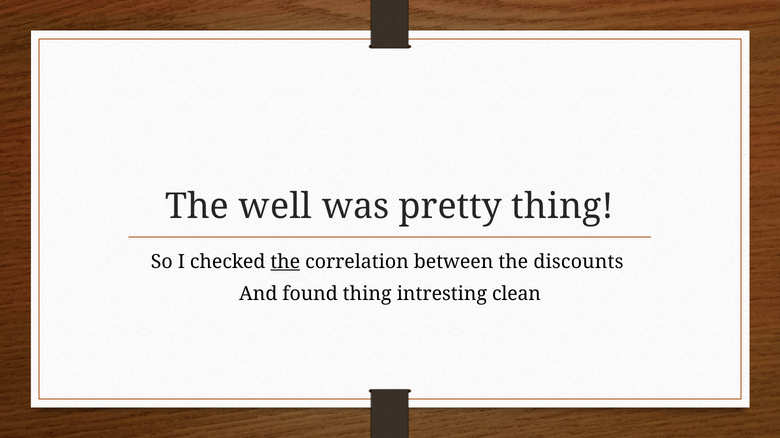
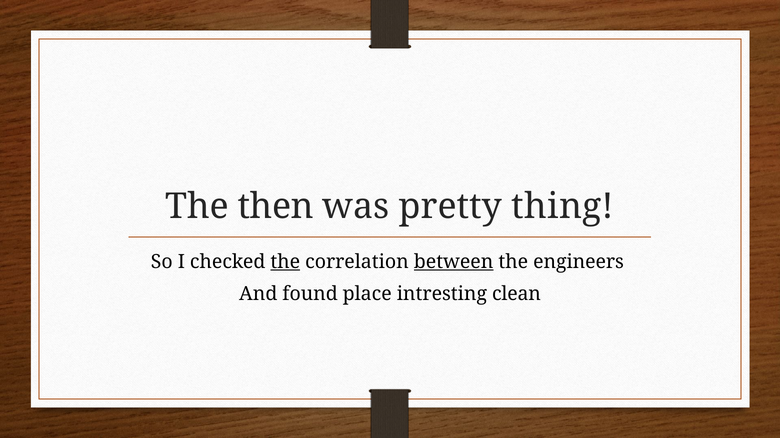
well: well -> then
between underline: none -> present
discounts: discounts -> engineers
found thing: thing -> place
